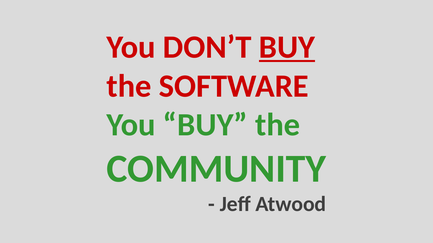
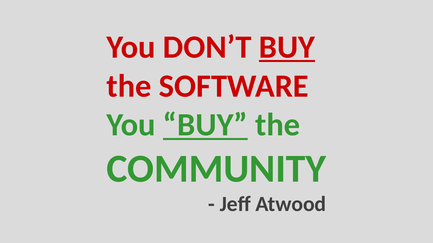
BUY at (205, 125) underline: none -> present
